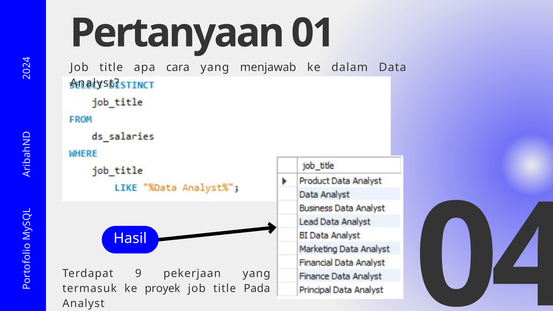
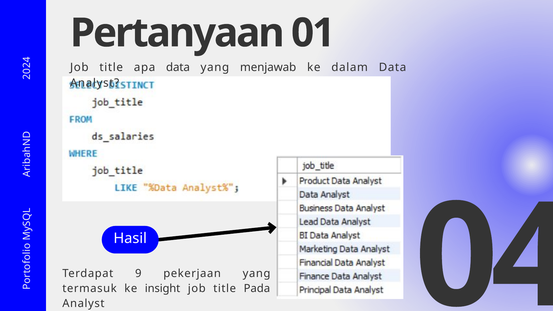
apa cara: cara -> data
proyek: proyek -> insight
